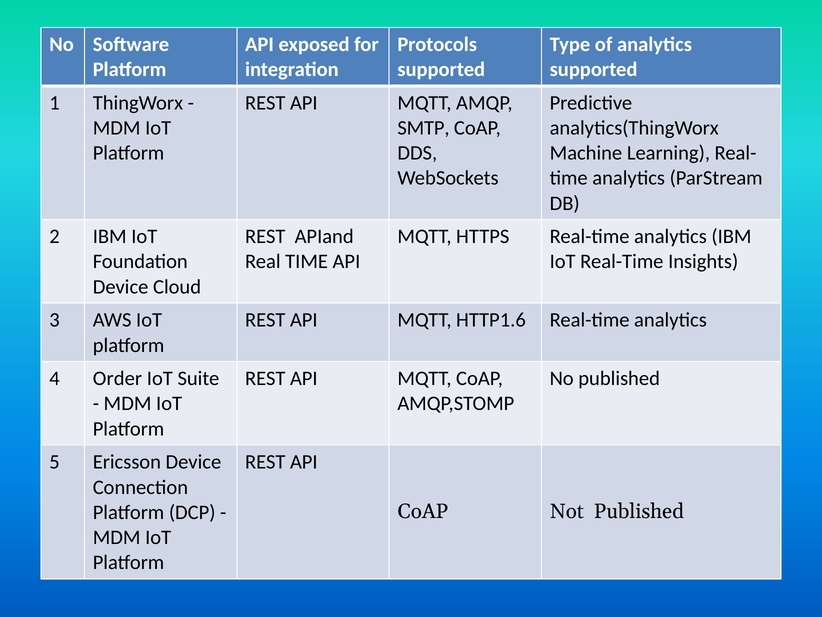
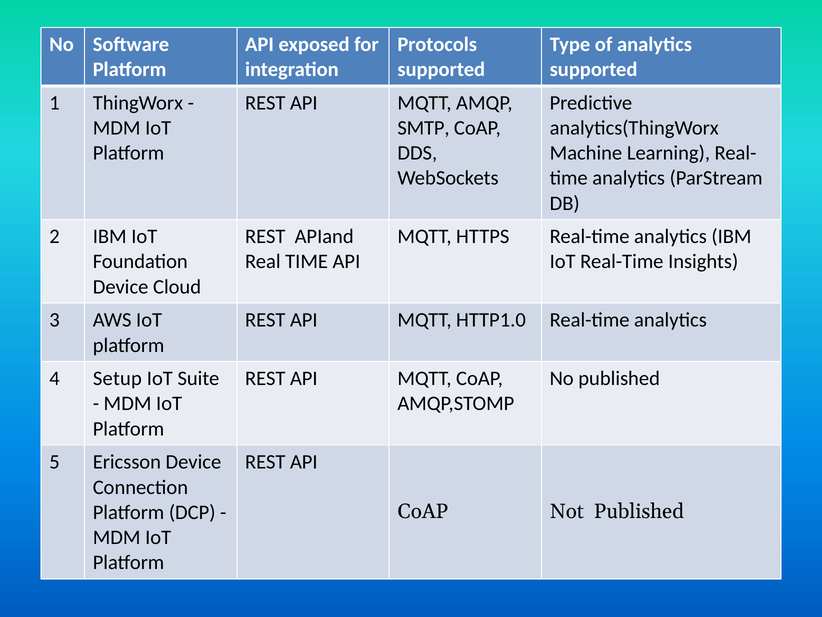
HTTP1.6: HTTP1.6 -> HTTP1.0
Order: Order -> Setup
